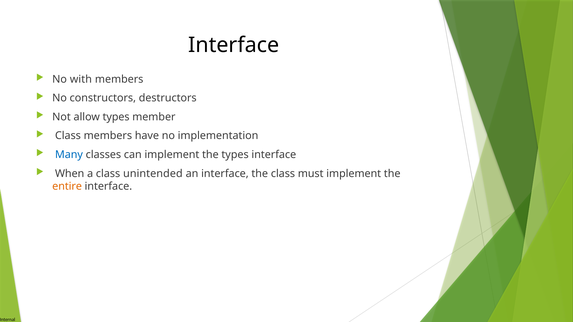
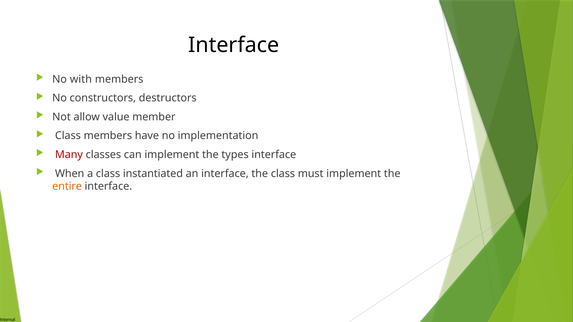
allow types: types -> value
Many colour: blue -> red
unintended: unintended -> instantiated
